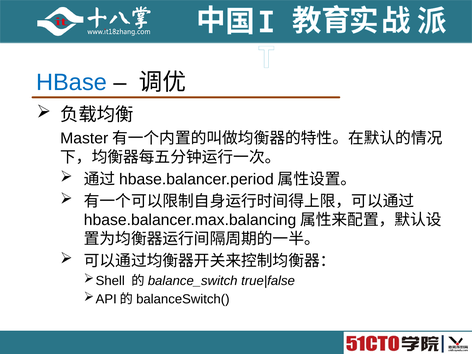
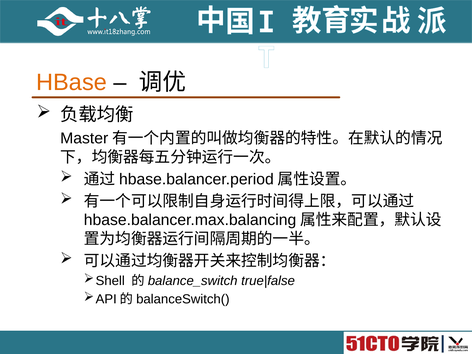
HBase colour: blue -> orange
